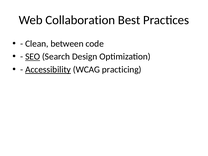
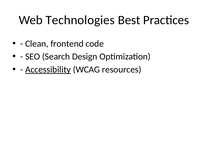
Collaboration: Collaboration -> Technologies
between: between -> frontend
SEO underline: present -> none
practicing: practicing -> resources
